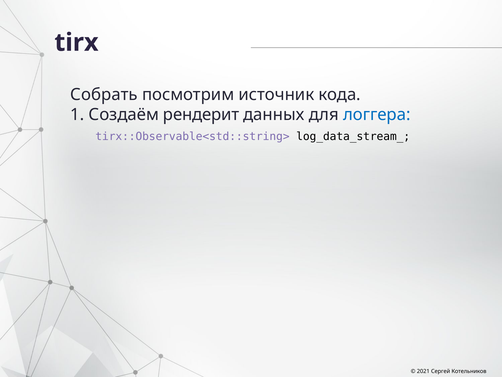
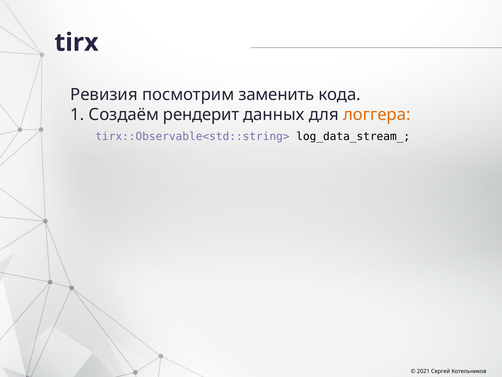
Собрать: Собрать -> Ревизия
источник: источник -> заменить
логгера colour: blue -> orange
